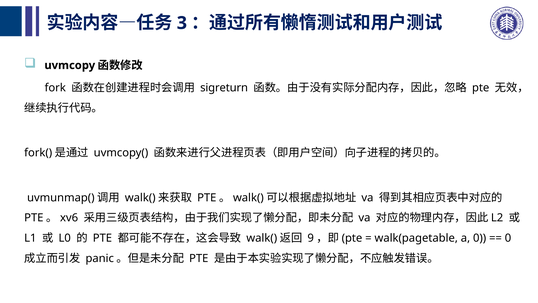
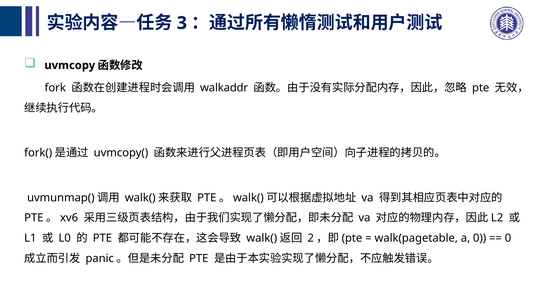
sigreturn: sigreturn -> walkaddr
9: 9 -> 2
